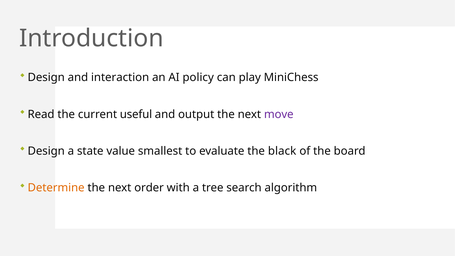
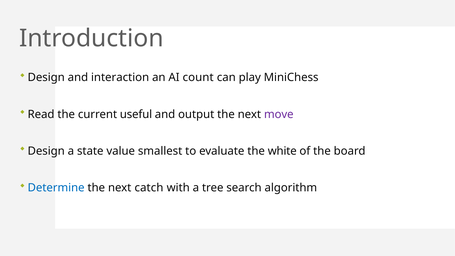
policy: policy -> count
black: black -> white
Determine colour: orange -> blue
order: order -> catch
